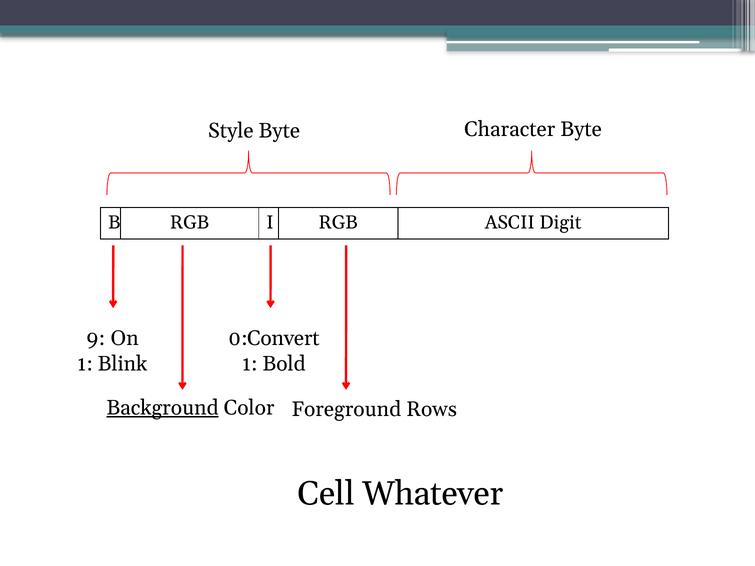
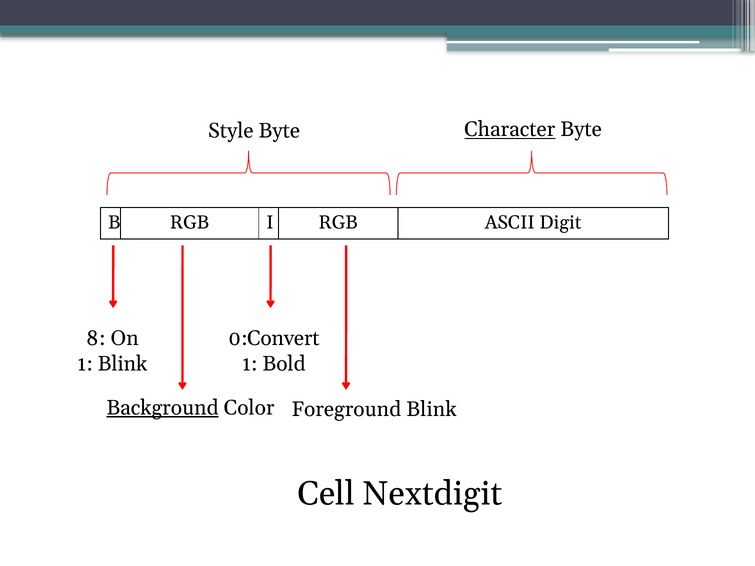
Character underline: none -> present
9: 9 -> 8
Foreground Rows: Rows -> Blink
Whatever: Whatever -> Nextdigit
